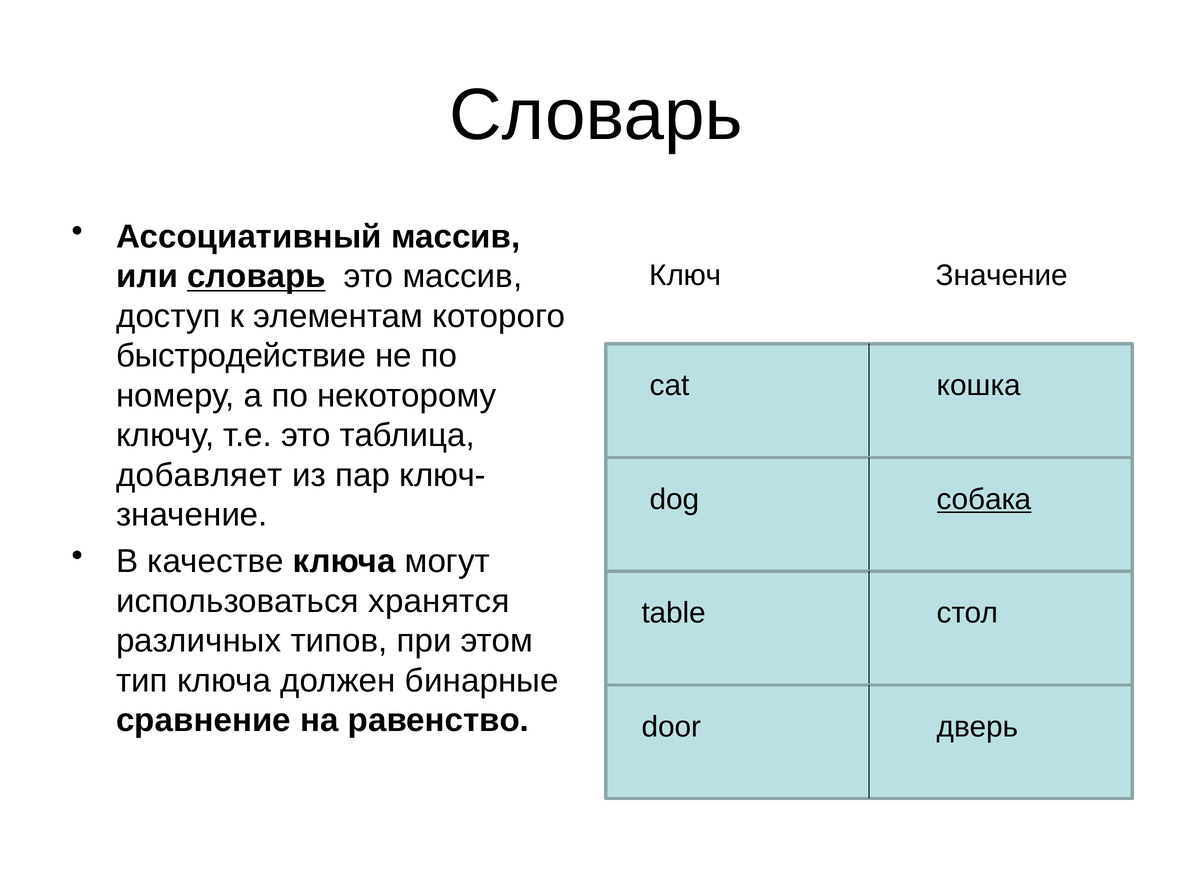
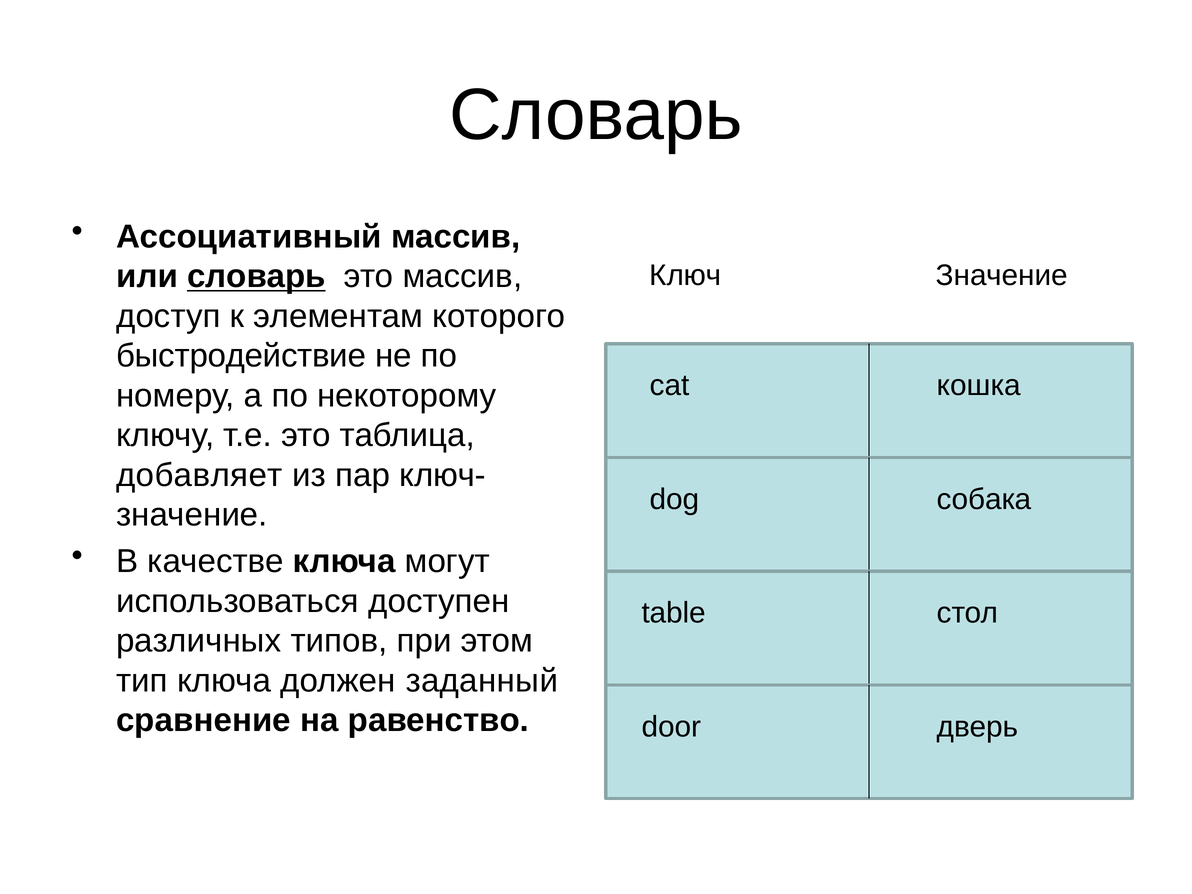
собака underline: present -> none
хранятся: хранятся -> доступен
бинарные: бинарные -> заданный
